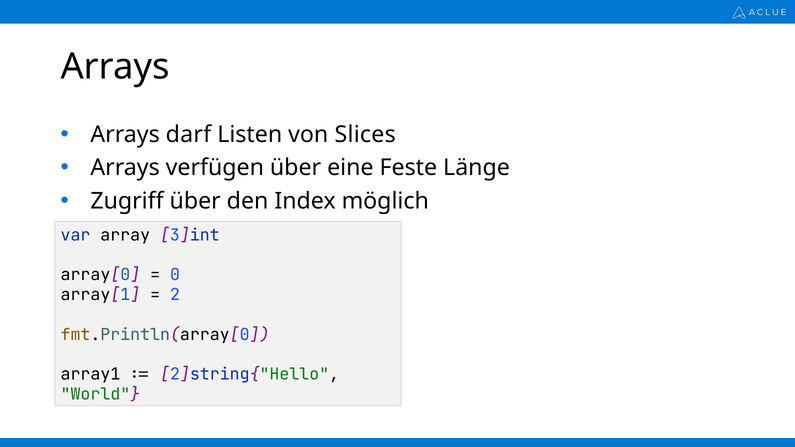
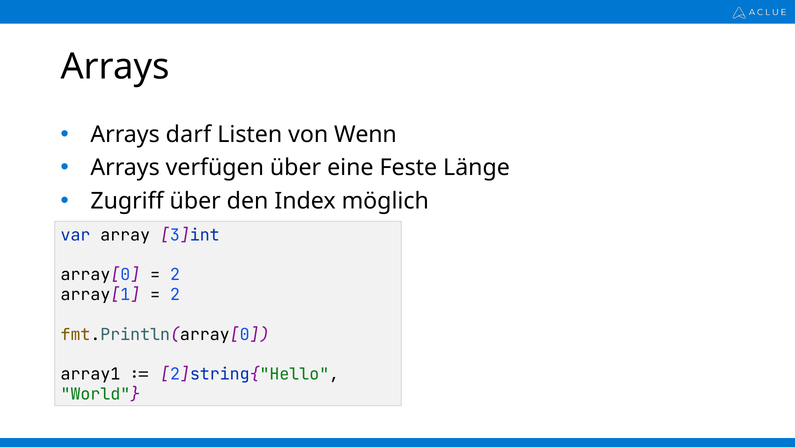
Slices: Slices -> Wenn
0 at (175, 275): 0 -> 2
